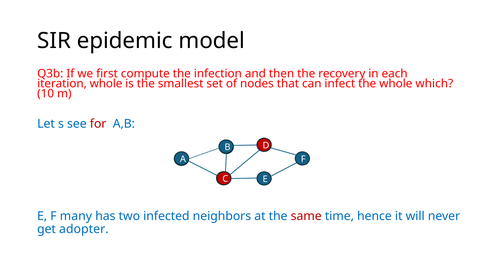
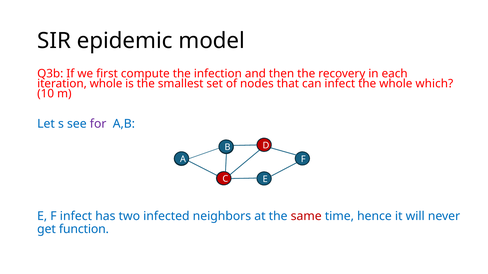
for colour: red -> purple
F many: many -> infect
adopter: adopter -> function
